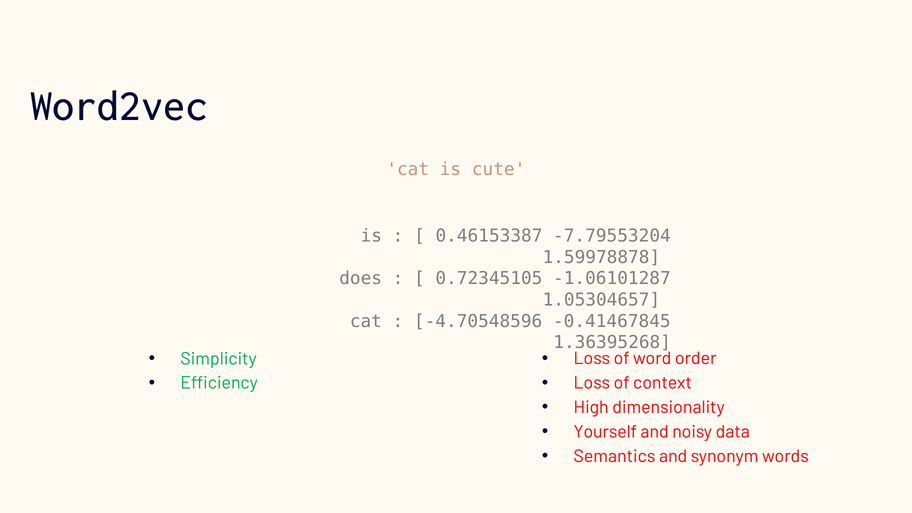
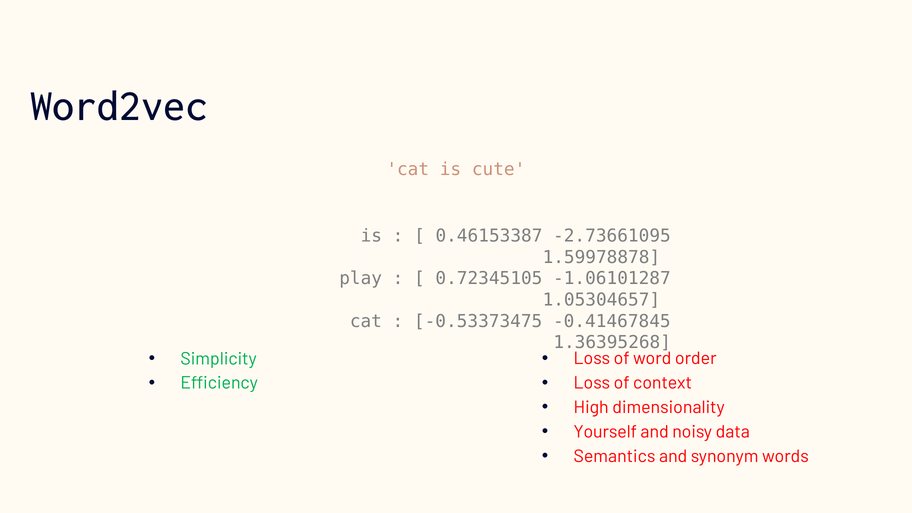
-7.79553204: -7.79553204 -> -2.73661095
does: does -> play
-4.70548596: -4.70548596 -> -0.53373475
